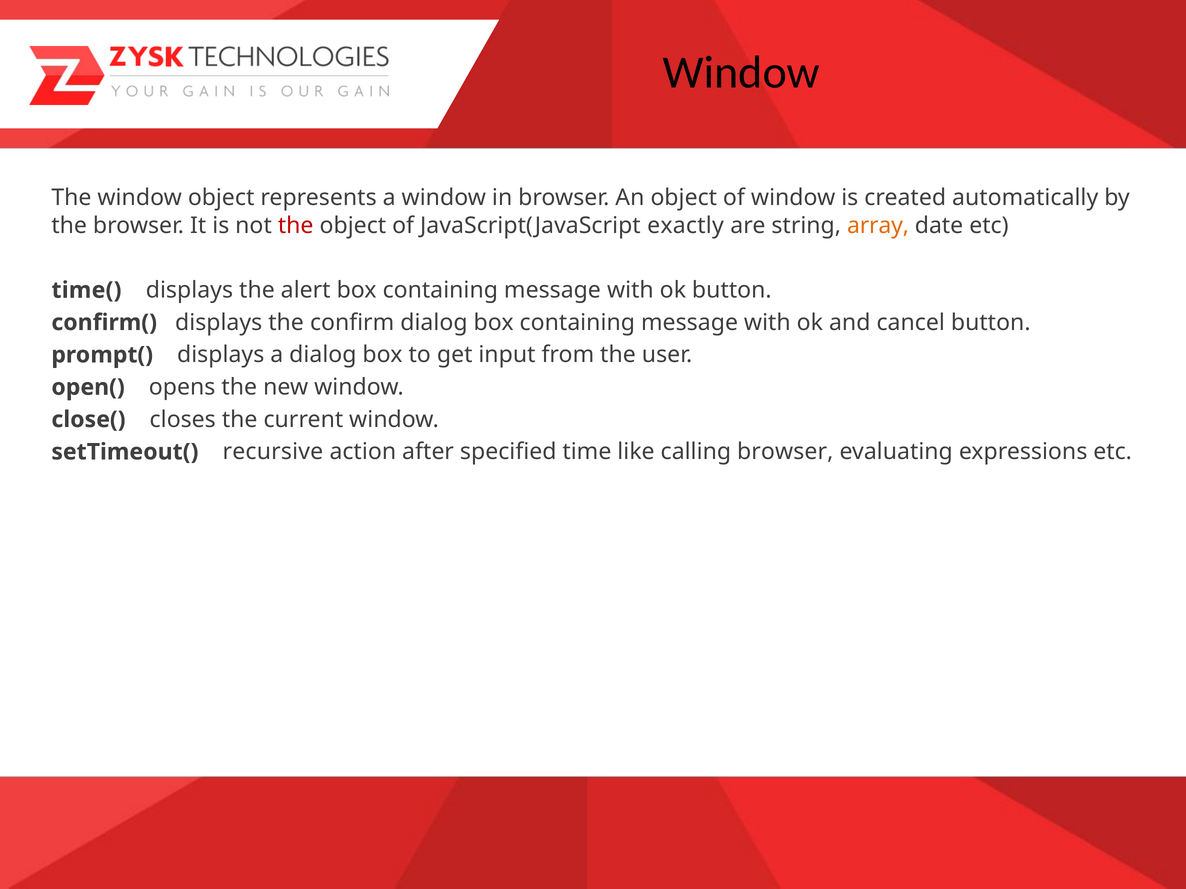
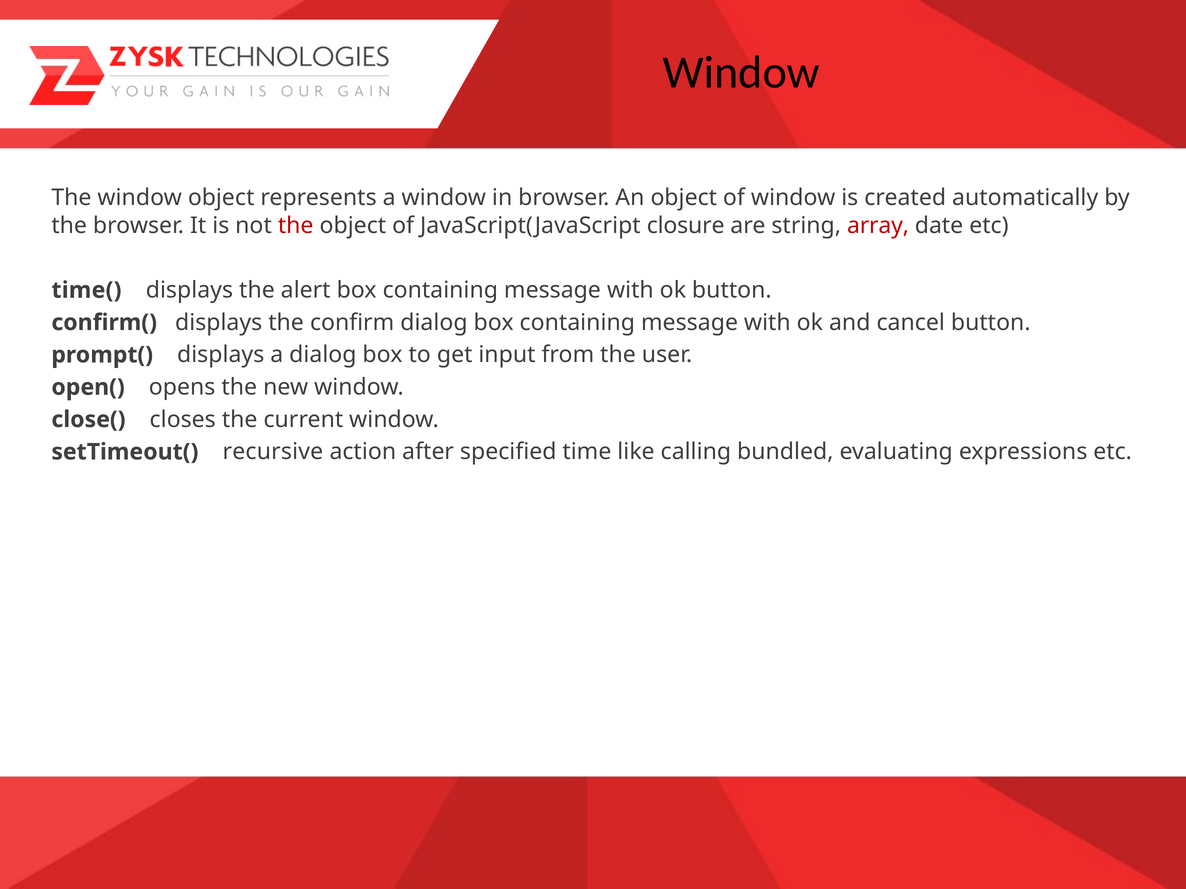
exactly: exactly -> closure
array colour: orange -> red
calling browser: browser -> bundled
